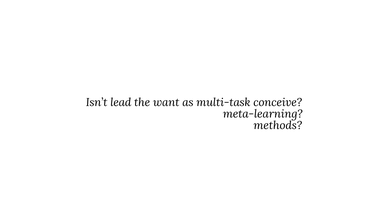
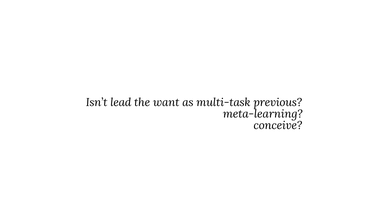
conceive: conceive -> previous
methods: methods -> conceive
